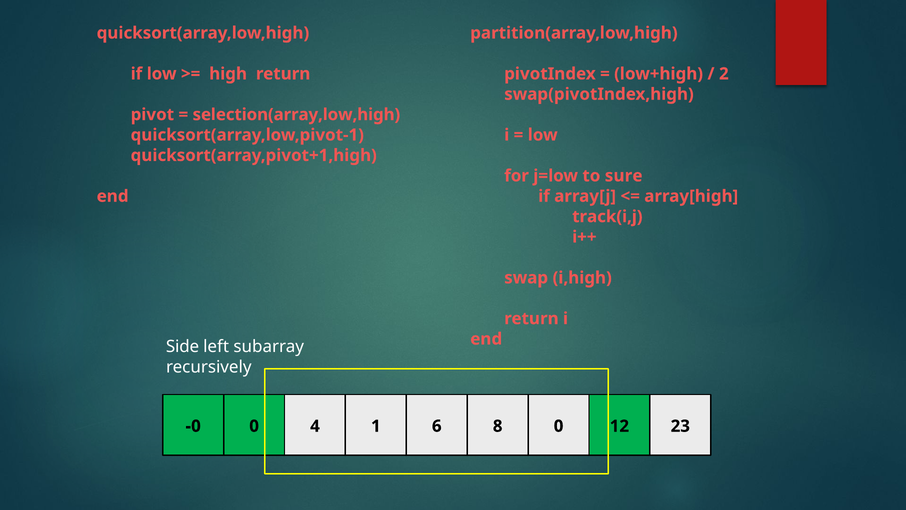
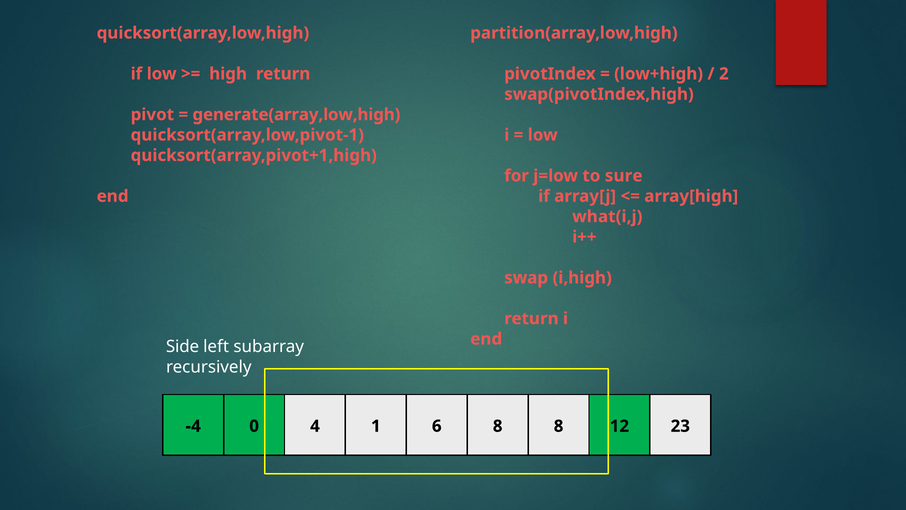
selection(array,low,high: selection(array,low,high -> generate(array,low,high
track(i,j: track(i,j -> what(i,j
-0: -0 -> -4
8 0: 0 -> 8
